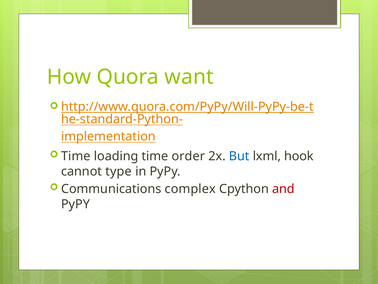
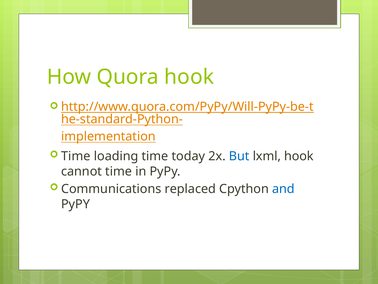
Quora want: want -> hook
order: order -> today
cannot type: type -> time
complex: complex -> replaced
and colour: red -> blue
